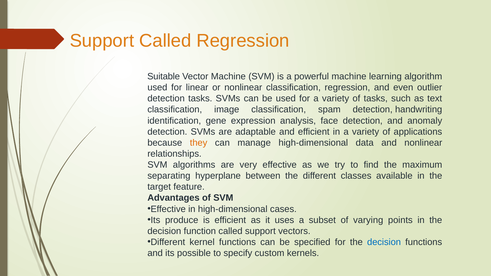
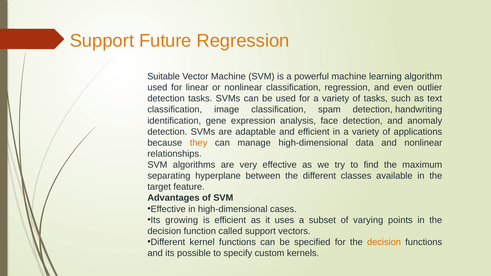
Support Called: Called -> Future
produce: produce -> growing
decision at (384, 242) colour: blue -> orange
